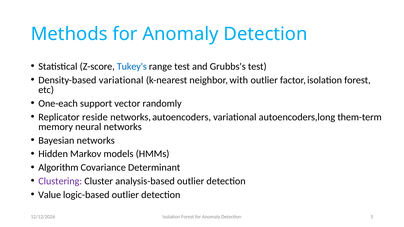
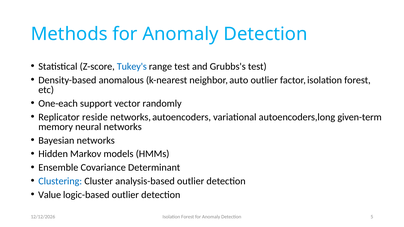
Density-based variational: variational -> anomalous
with: with -> auto
them-term: them-term -> given-term
Algorithm: Algorithm -> Ensemble
Clustering colour: purple -> blue
